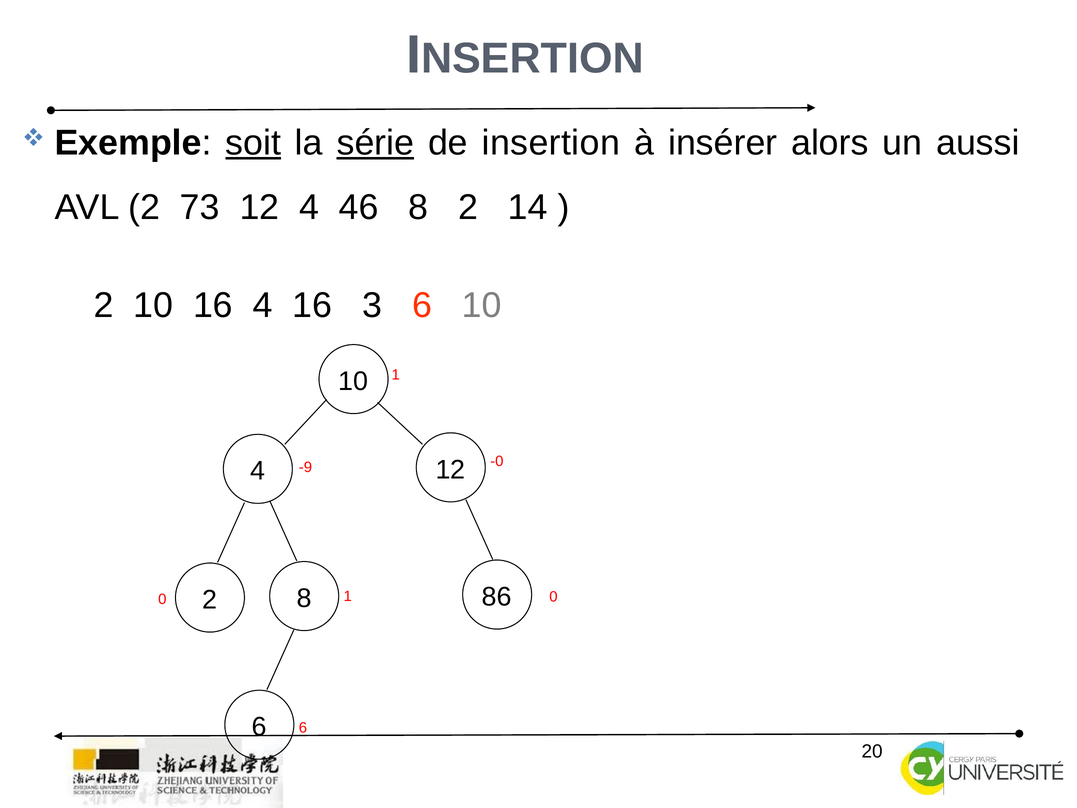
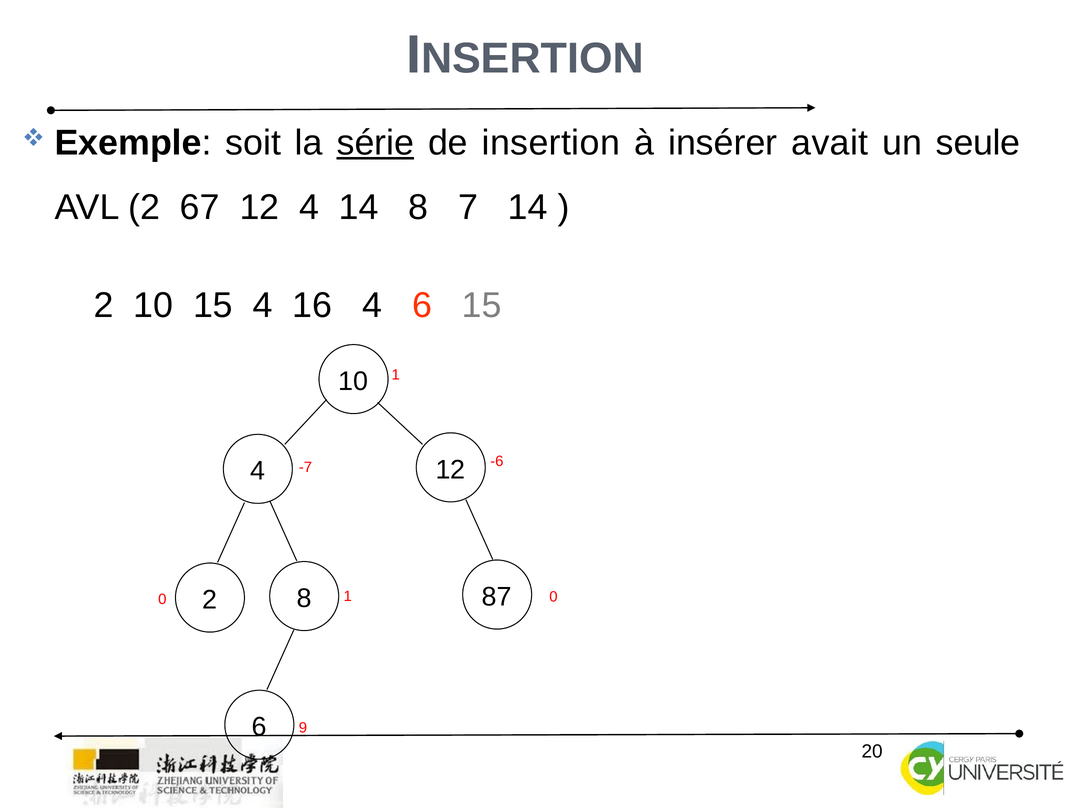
soit underline: present -> none
alors: alors -> avait
aussi: aussi -> seule
73: 73 -> 67
4 46: 46 -> 14
8 2: 2 -> 7
10 16: 16 -> 15
16 3: 3 -> 4
6 10: 10 -> 15
-0: -0 -> -6
-9: -9 -> -7
86: 86 -> 87
6 6: 6 -> 9
